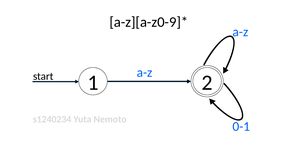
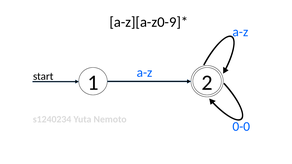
0-1: 0-1 -> 0-0
